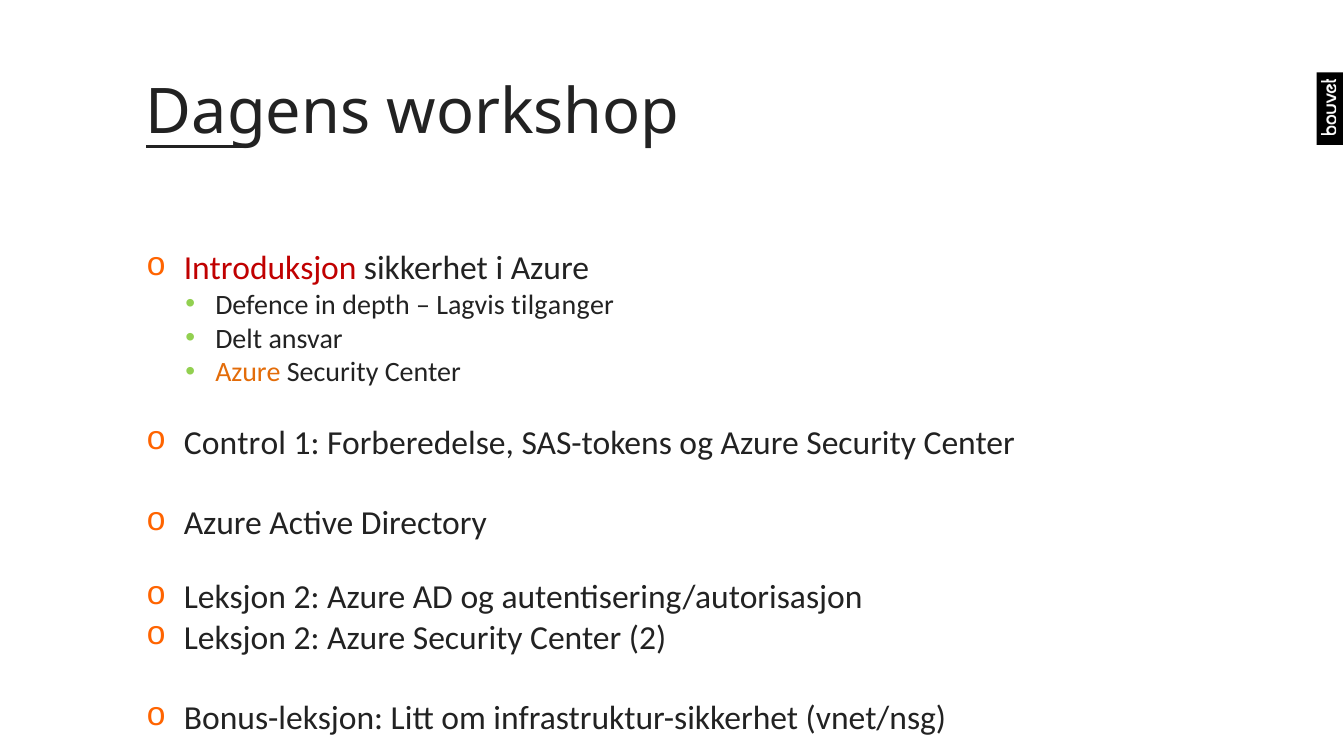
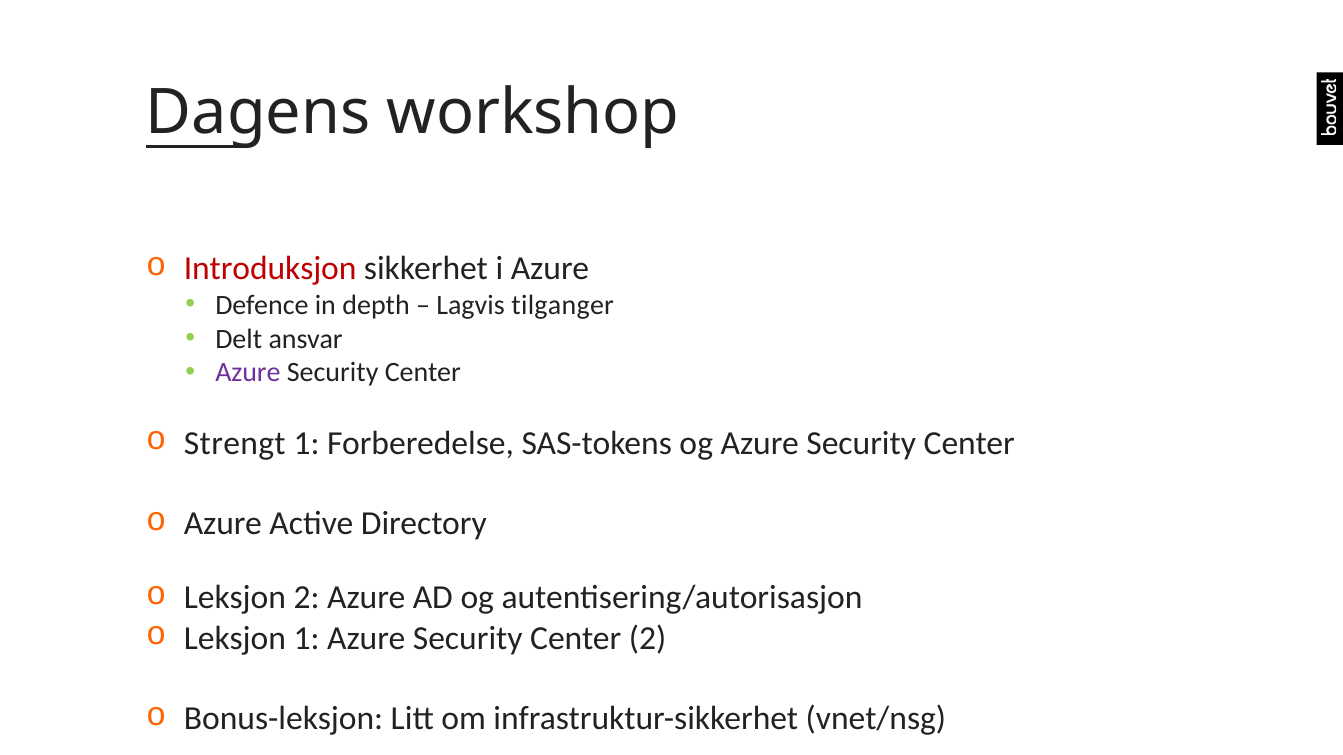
Azure at (248, 373) colour: orange -> purple
Control: Control -> Strengt
2 at (307, 638): 2 -> 1
